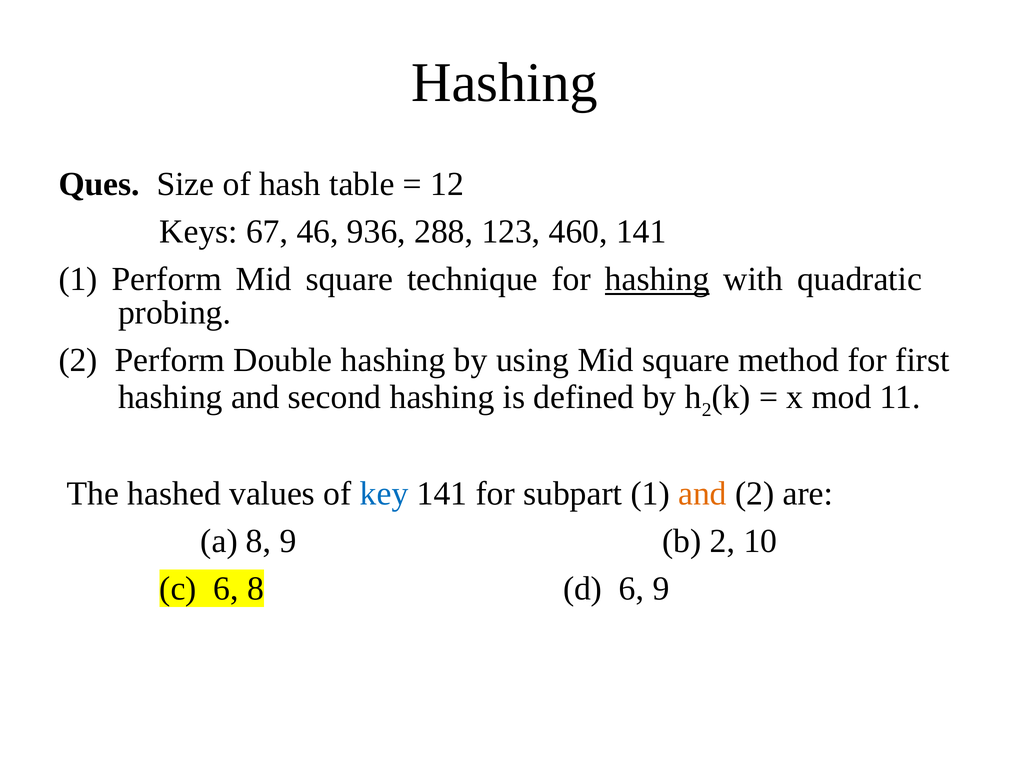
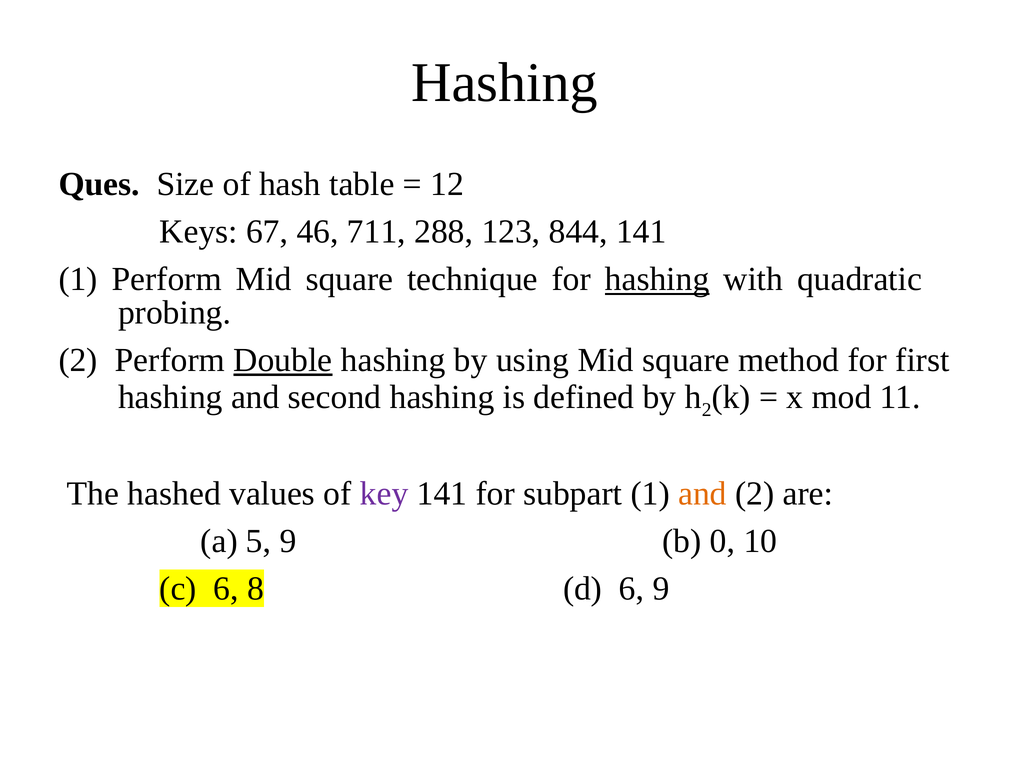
936: 936 -> 711
460: 460 -> 844
Double underline: none -> present
key colour: blue -> purple
8 at (259, 541): 8 -> 5
b 2: 2 -> 0
